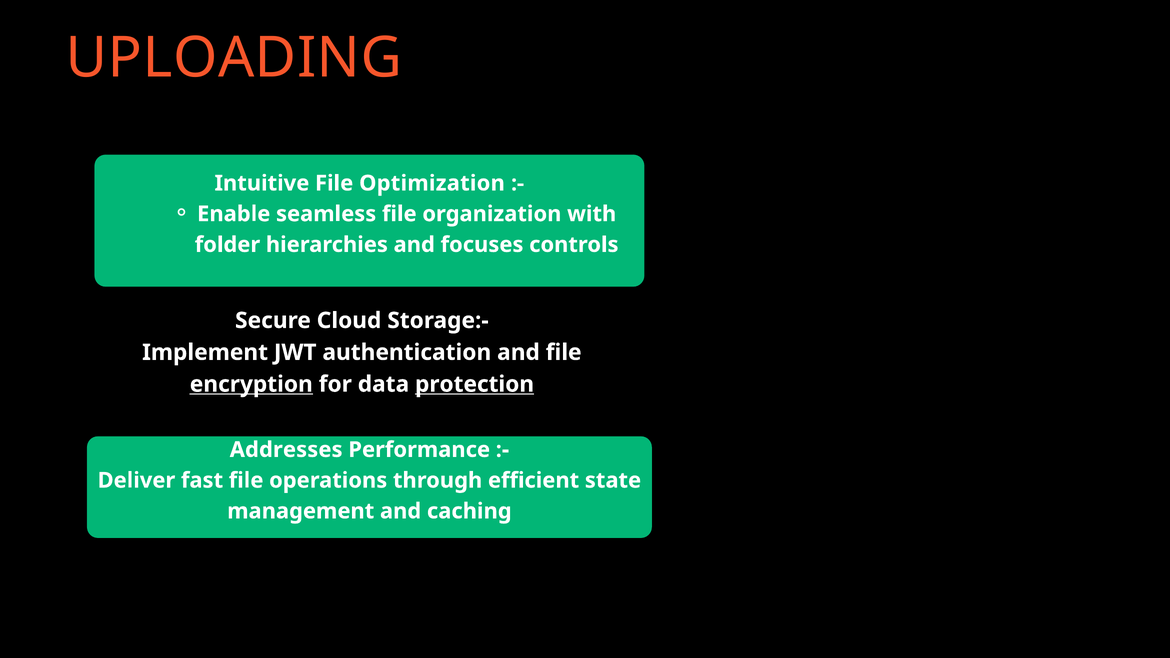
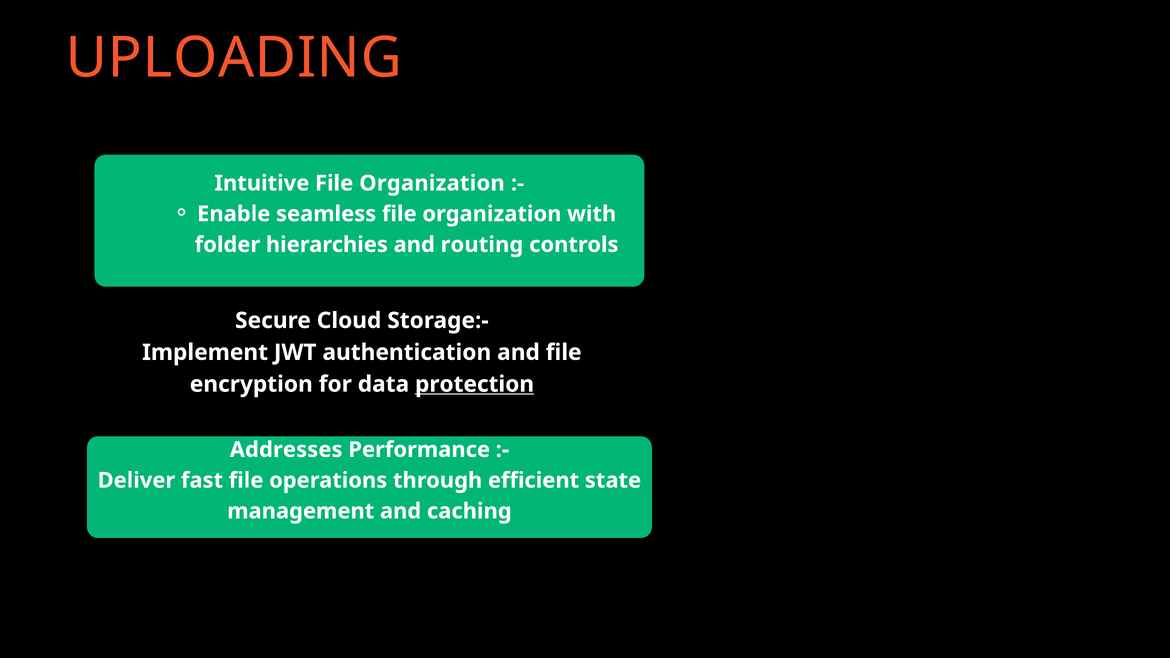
Intuitive File Optimization: Optimization -> Organization
focuses: focuses -> routing
encryption underline: present -> none
